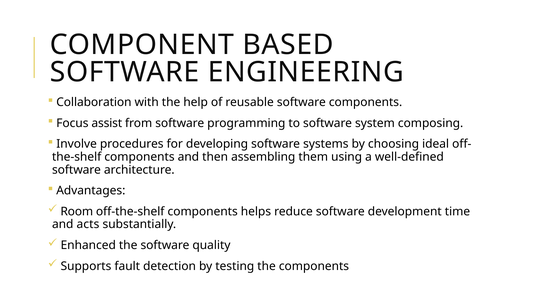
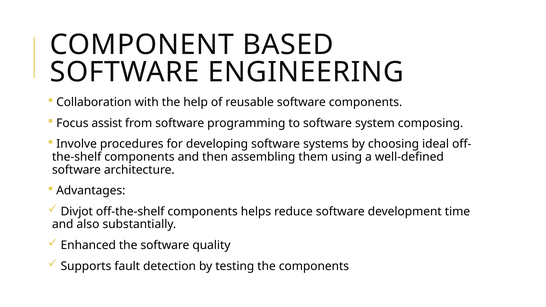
Room: Room -> Divjot
acts: acts -> also
